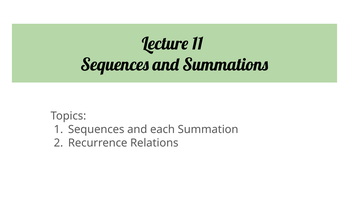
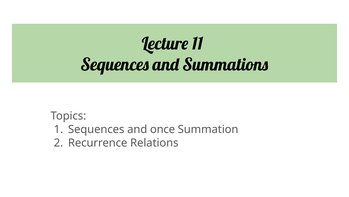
each: each -> once
